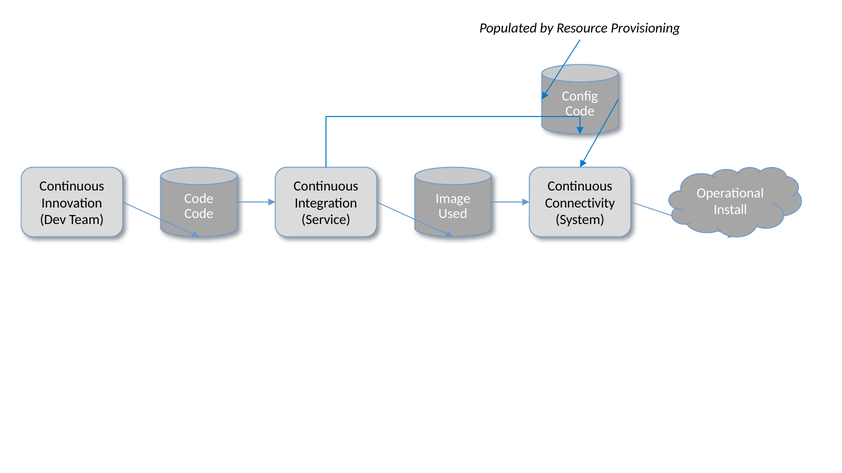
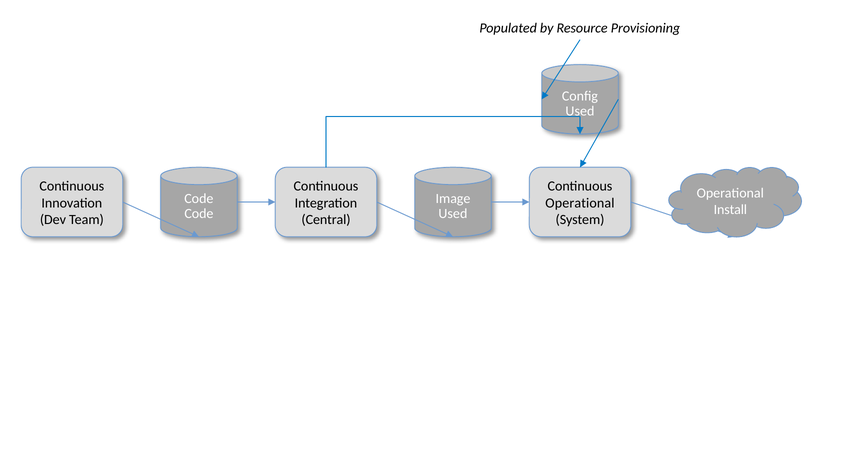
Code at (580, 111): Code -> Used
Connectivity at (580, 203): Connectivity -> Operational
Service: Service -> Central
